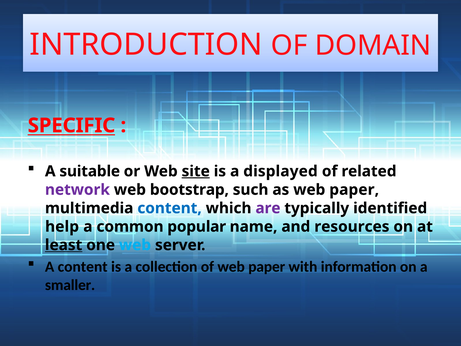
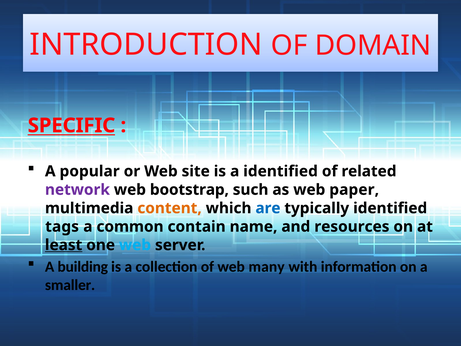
suitable: suitable -> popular
site underline: present -> none
a displayed: displayed -> identified
content at (170, 208) colour: blue -> orange
are colour: purple -> blue
help: help -> tags
popular: popular -> contain
A content: content -> building
of web paper: paper -> many
